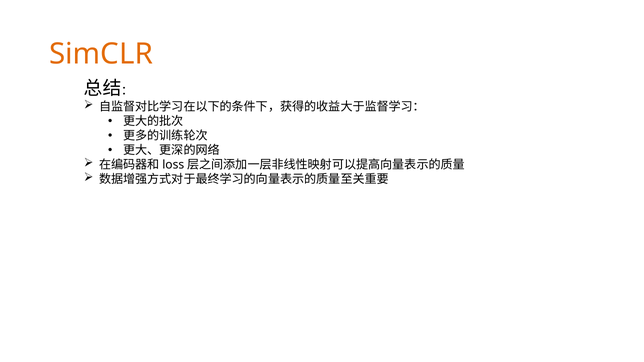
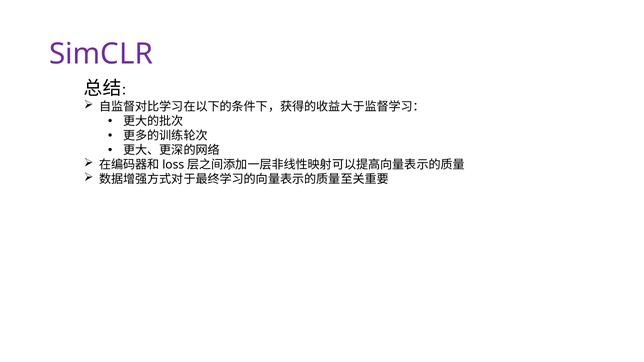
SimCLR colour: orange -> purple
